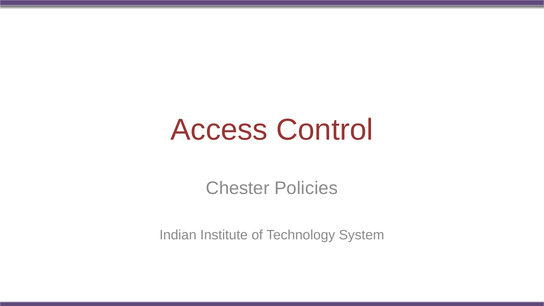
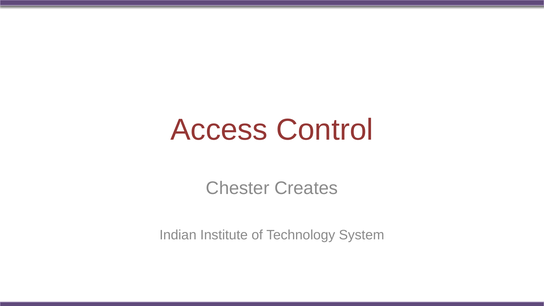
Policies: Policies -> Creates
